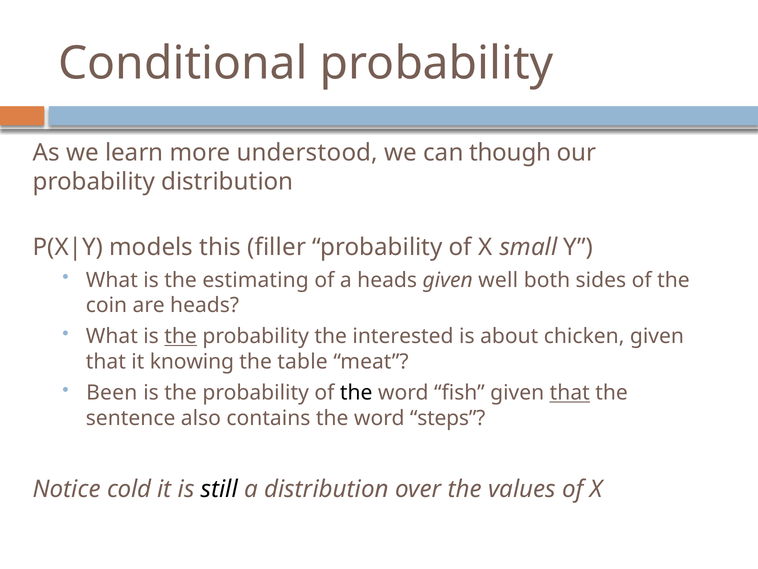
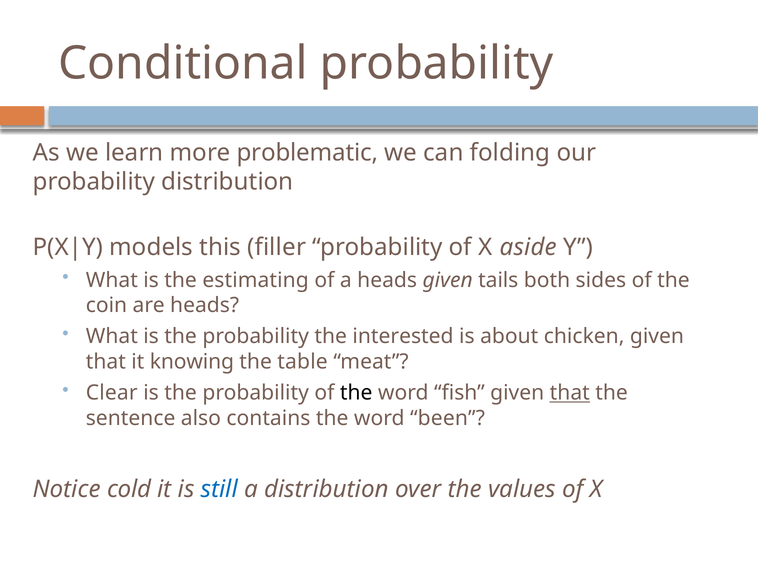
understood: understood -> problematic
though: though -> folding
small: small -> aside
well: well -> tails
the at (181, 336) underline: present -> none
Been: Been -> Clear
steps: steps -> been
still colour: black -> blue
